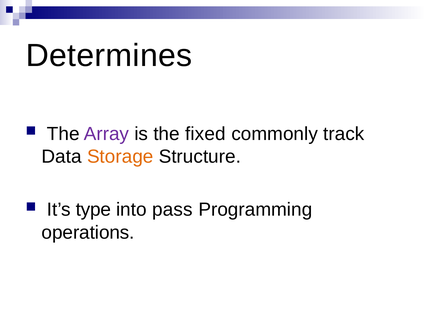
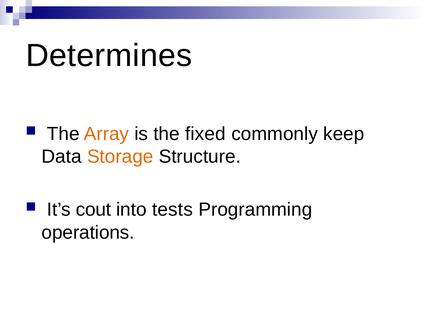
Array colour: purple -> orange
track: track -> keep
type: type -> cout
pass: pass -> tests
